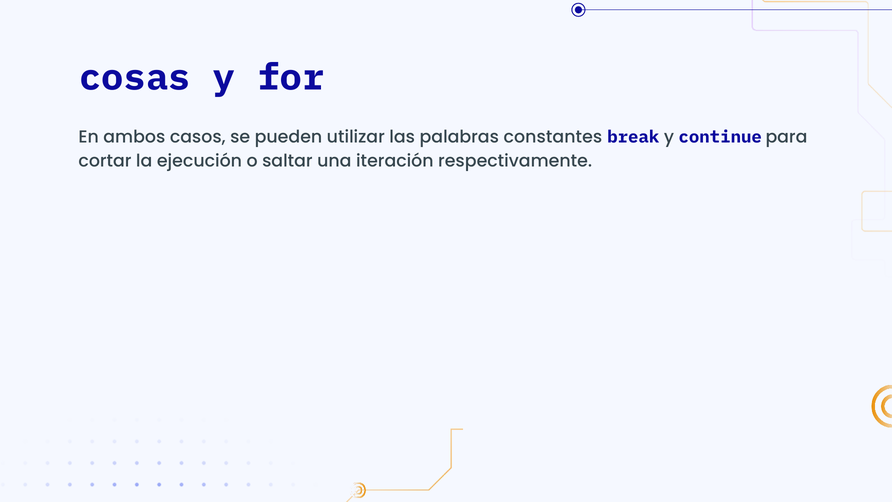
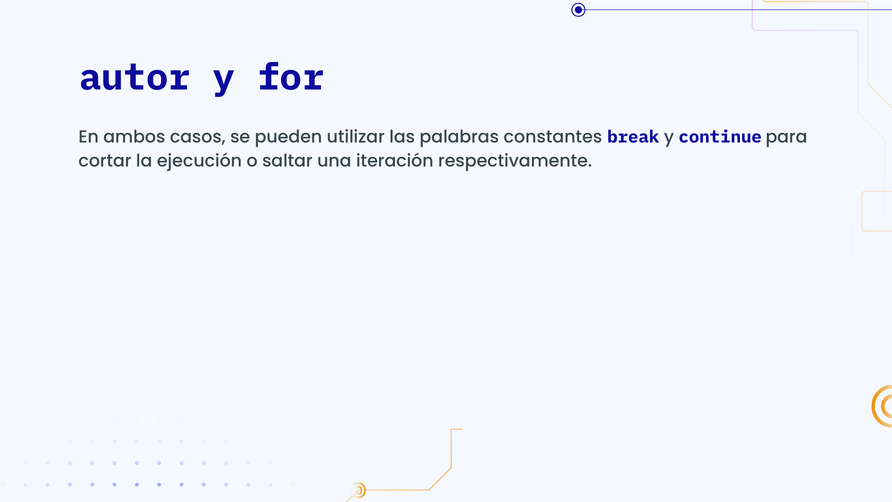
cosas: cosas -> autor
